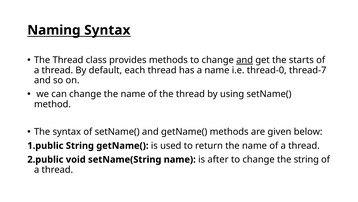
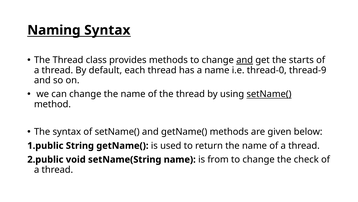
thread-7: thread-7 -> thread-9
setName( at (269, 94) underline: none -> present
after: after -> from
the string: string -> check
